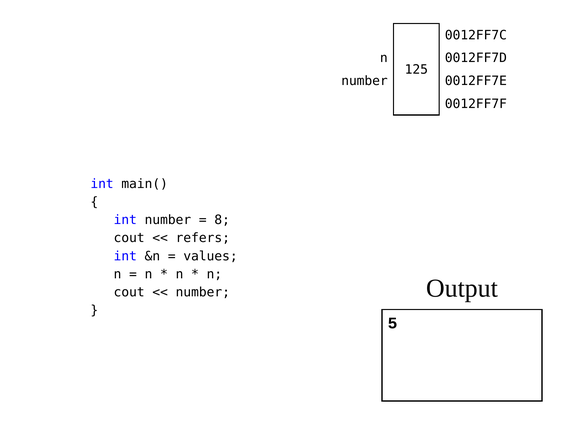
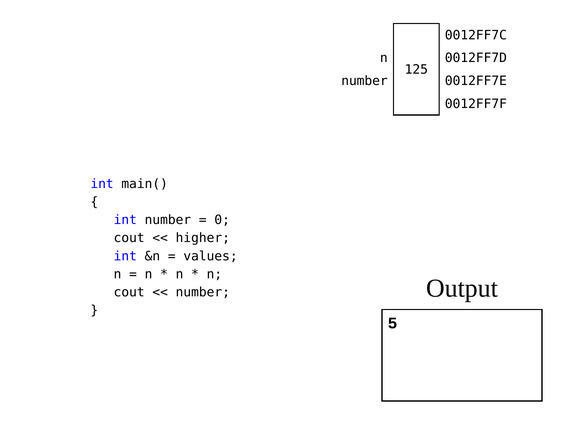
8: 8 -> 0
refers: refers -> higher
